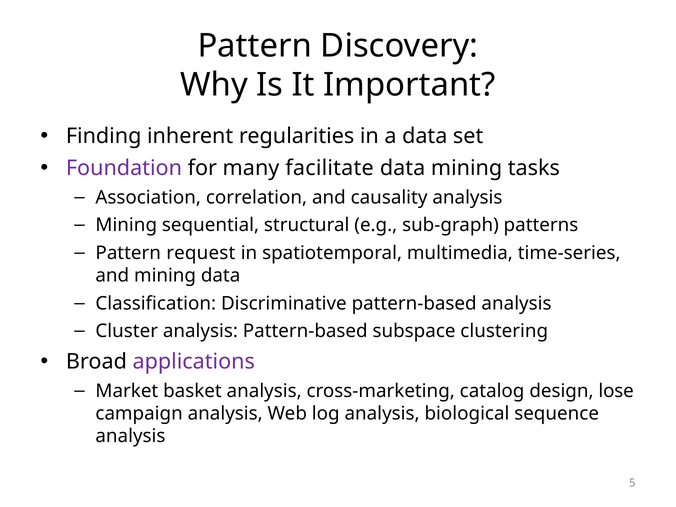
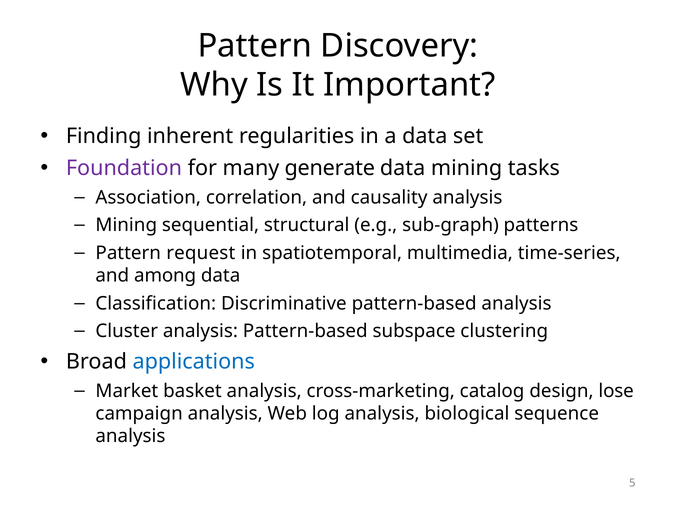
facilitate: facilitate -> generate
and mining: mining -> among
applications colour: purple -> blue
